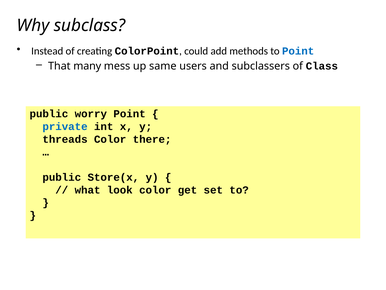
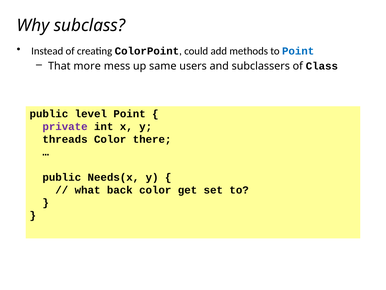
many: many -> more
worry: worry -> level
private colour: blue -> purple
Store(x: Store(x -> Needs(x
look: look -> back
